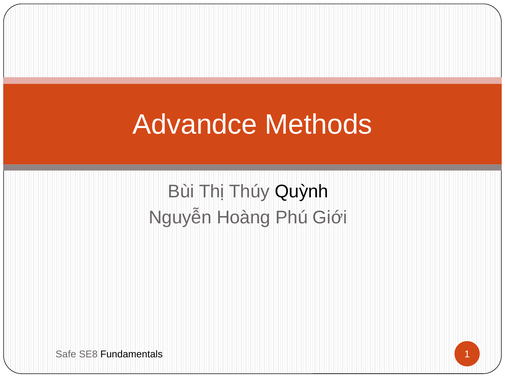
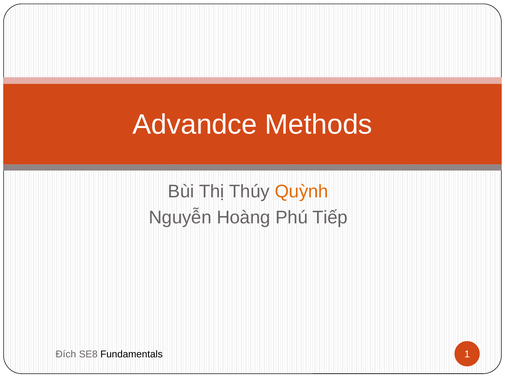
Quỳnh colour: black -> orange
Giới: Giới -> Tiếp
Safe: Safe -> Đích
